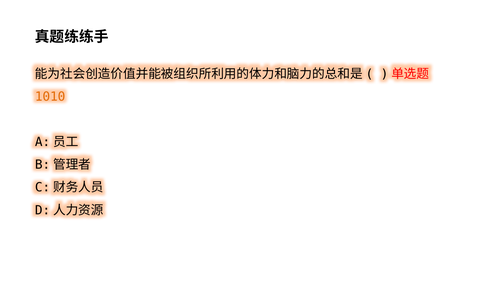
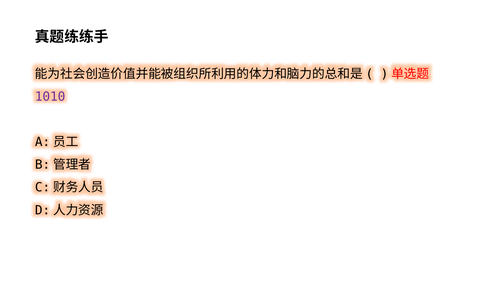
1010 colour: orange -> purple
